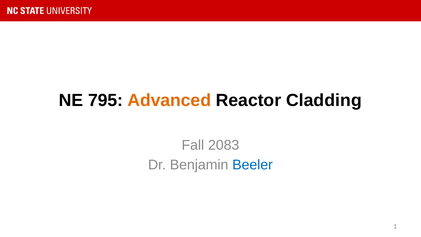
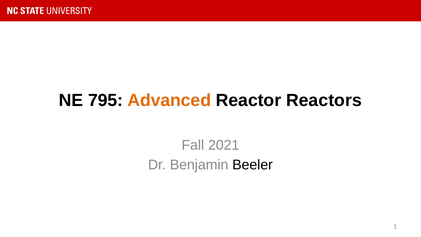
Cladding: Cladding -> Reactors
2083: 2083 -> 2021
Beeler colour: blue -> black
